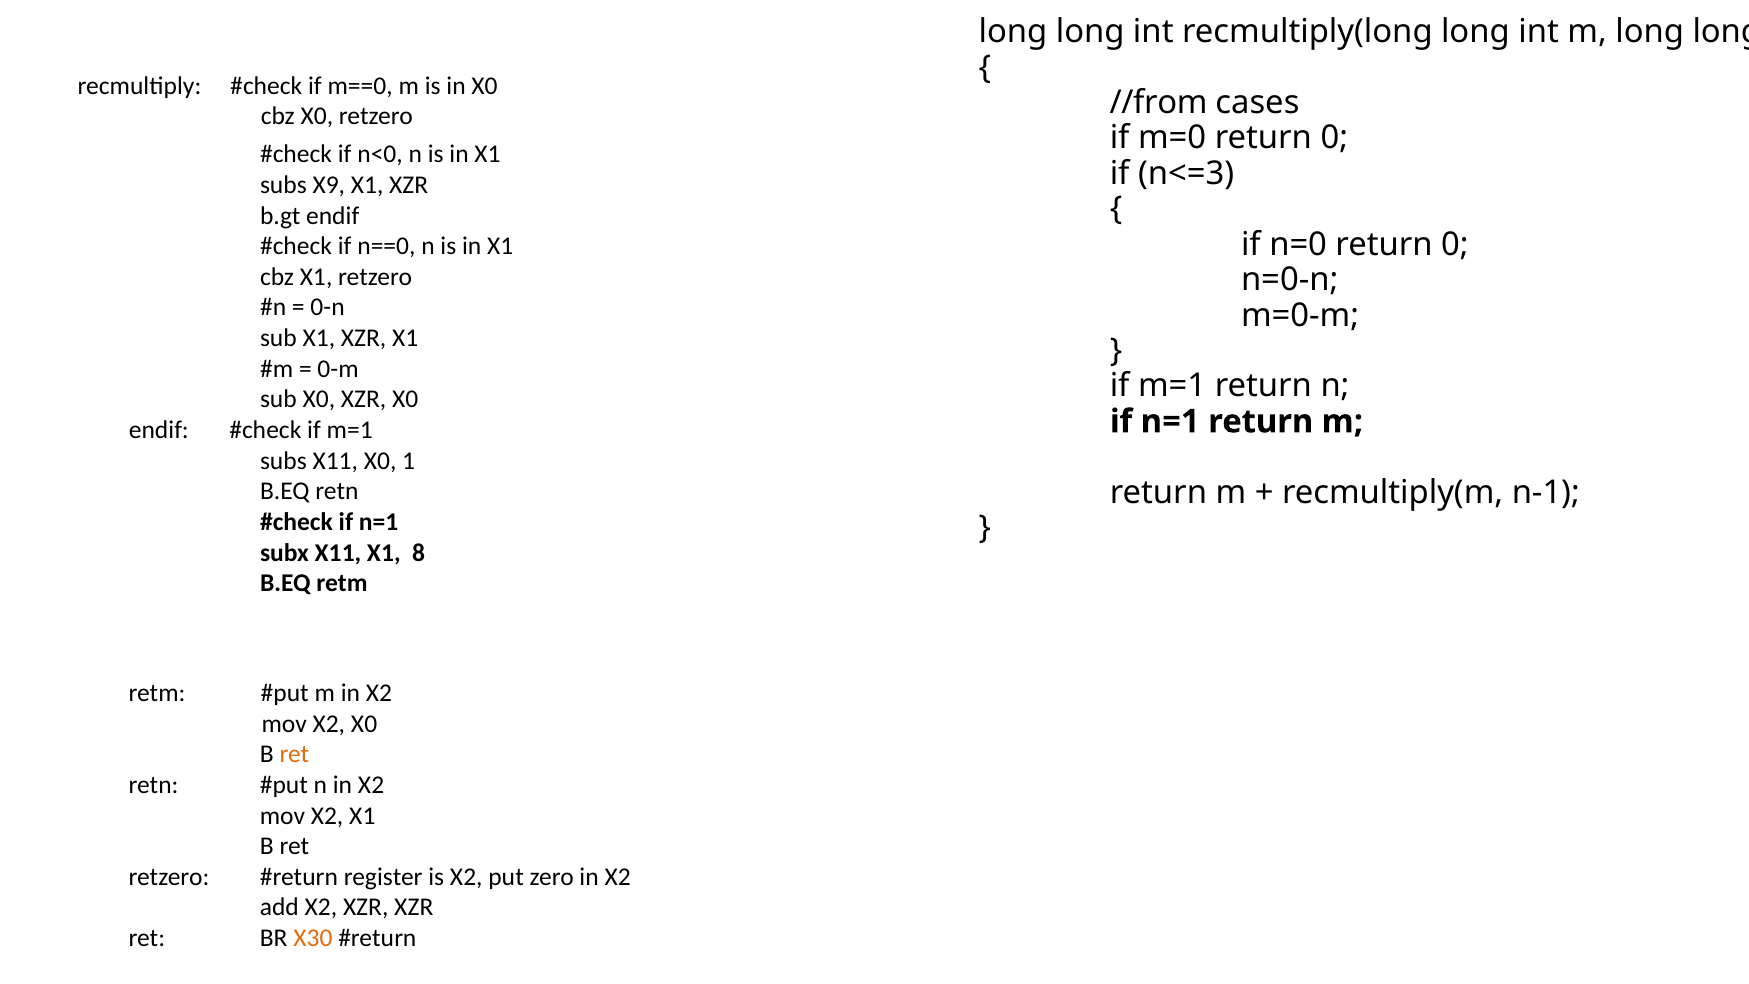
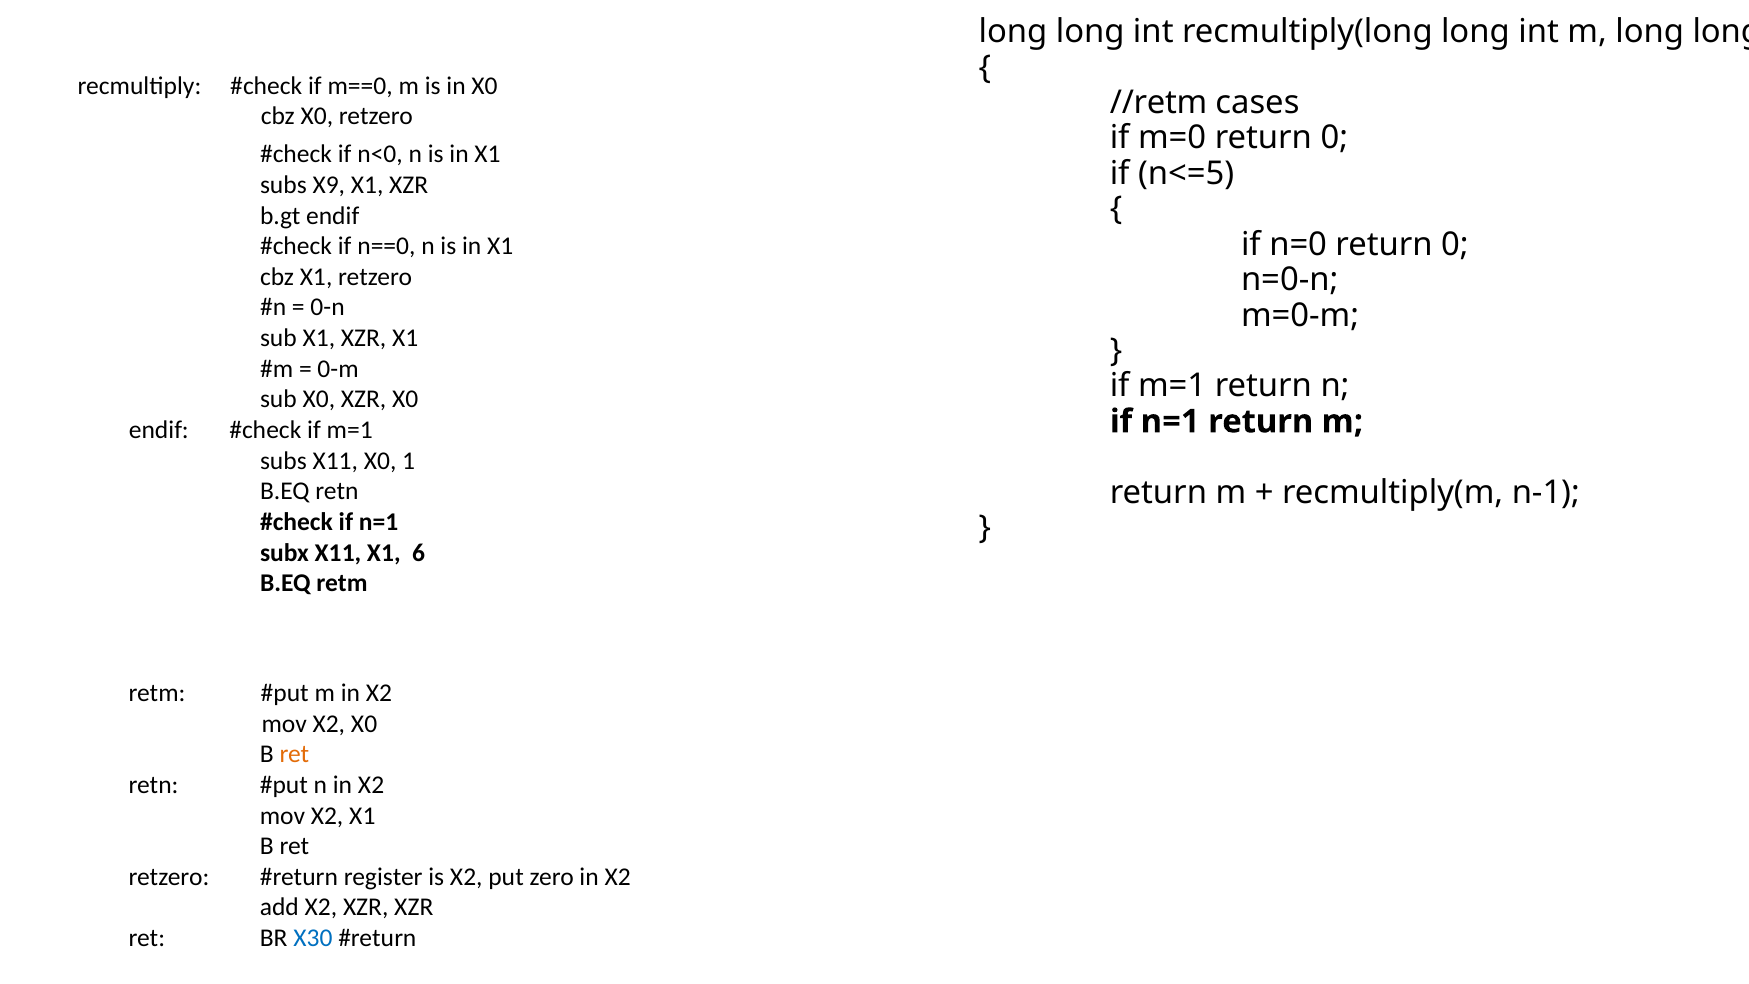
//from: //from -> //retm
n<=3: n<=3 -> n<=5
8: 8 -> 6
X30 colour: orange -> blue
